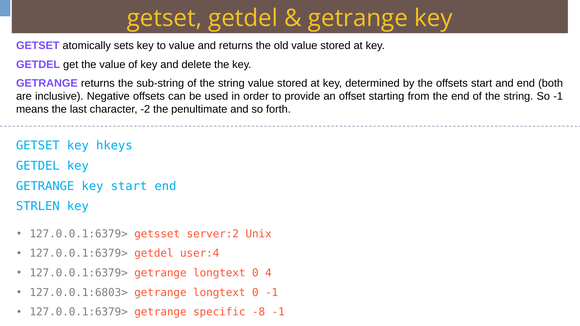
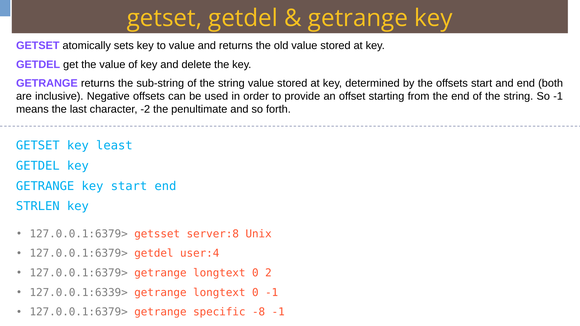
hkeys: hkeys -> least
server:2: server:2 -> server:8
4: 4 -> 2
127.0.0.1:6803>: 127.0.0.1:6803> -> 127.0.0.1:6339>
